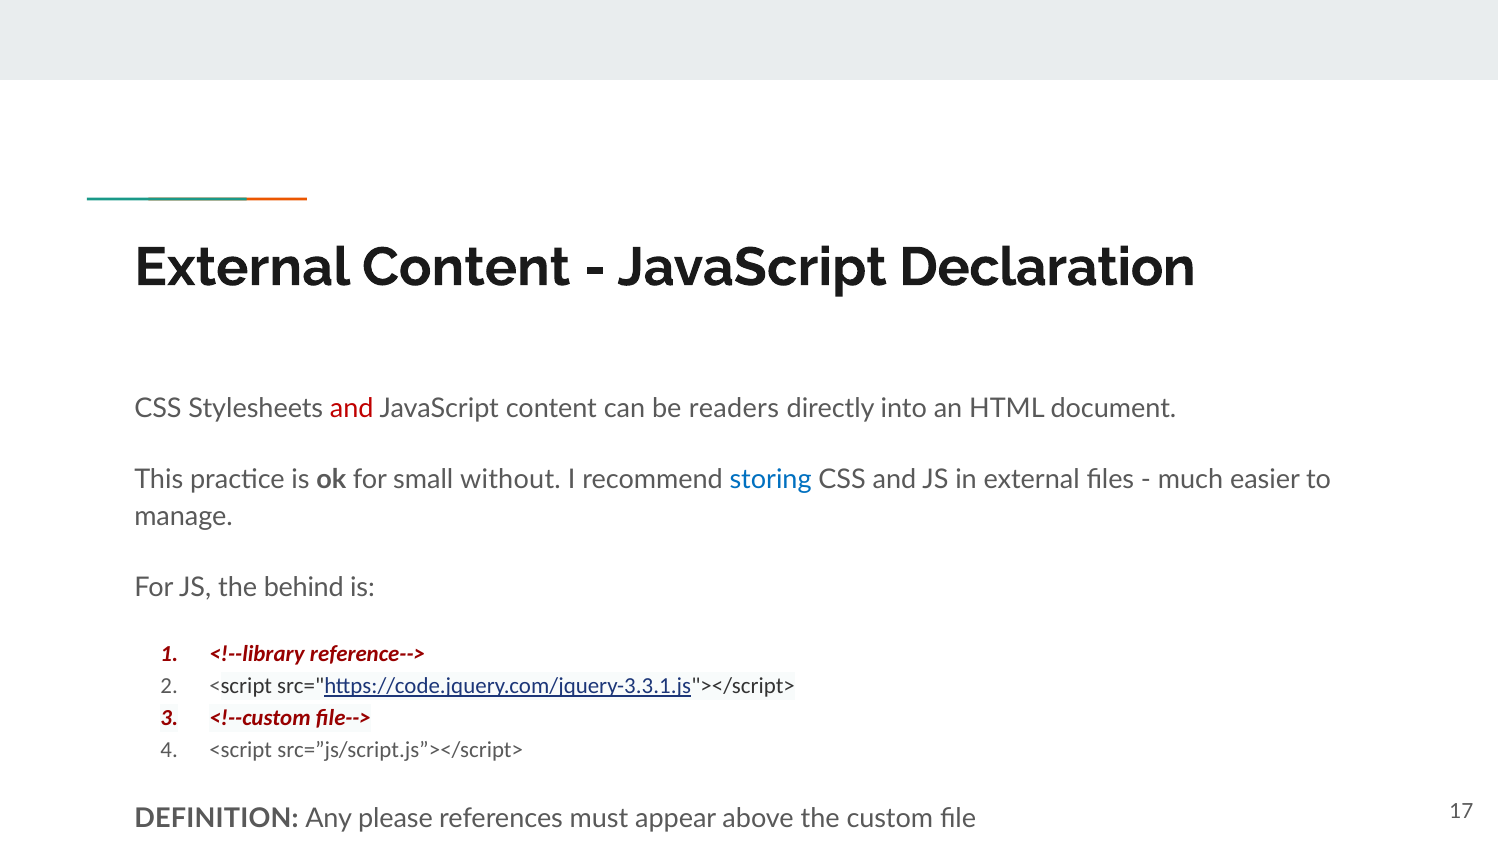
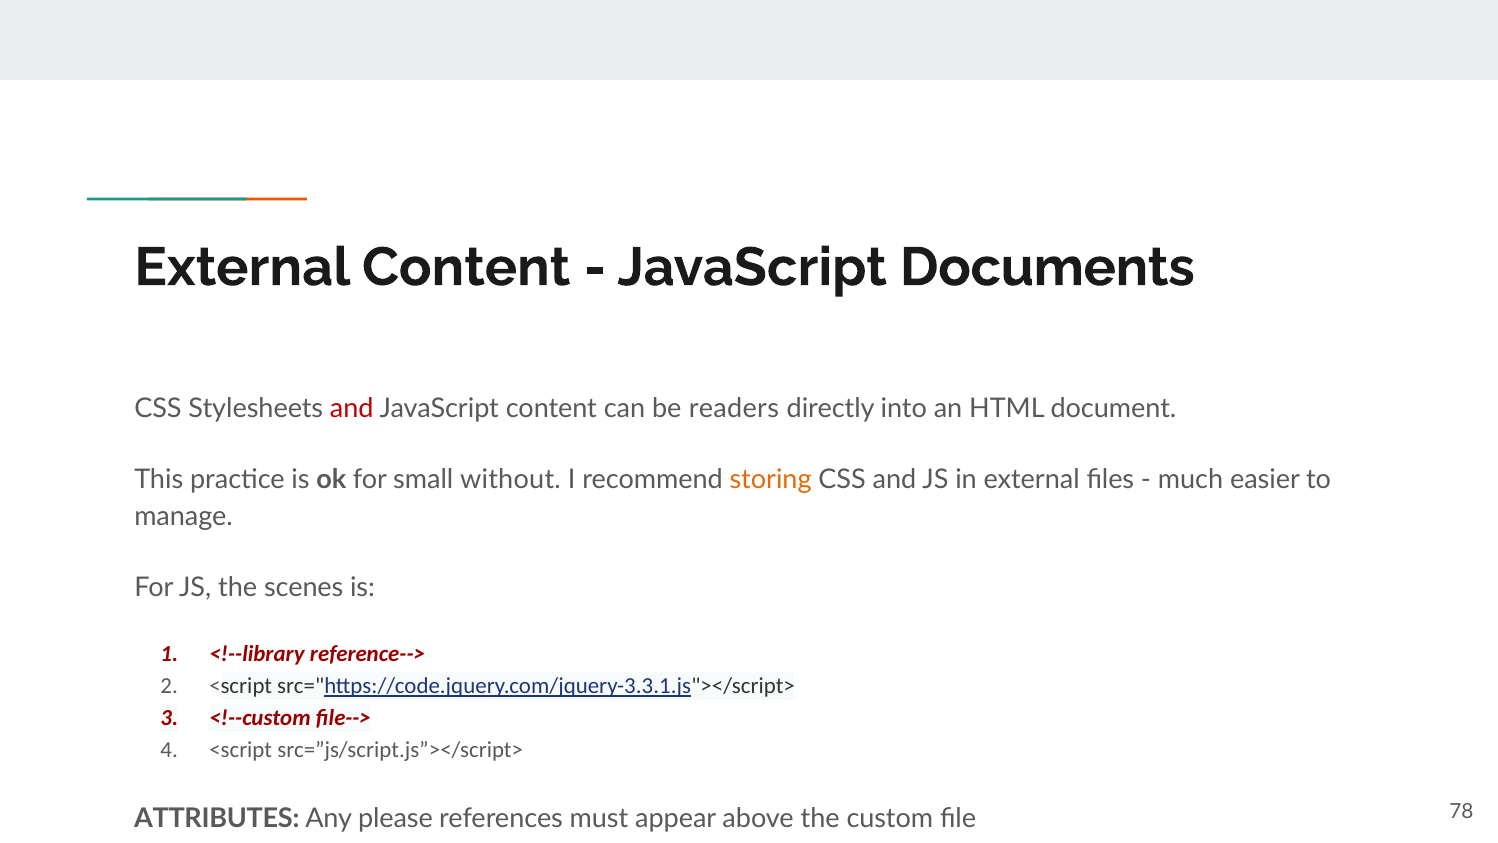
Declaration: Declaration -> Documents
storing colour: blue -> orange
behind: behind -> scenes
DEFINITION: DEFINITION -> ATTRIBUTES
17: 17 -> 78
